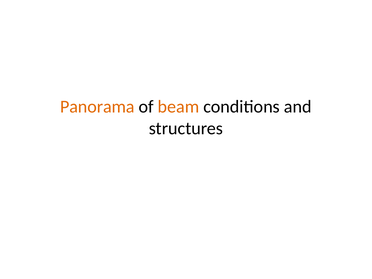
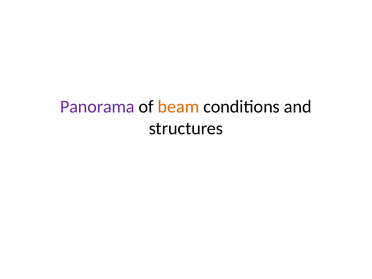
Panorama colour: orange -> purple
